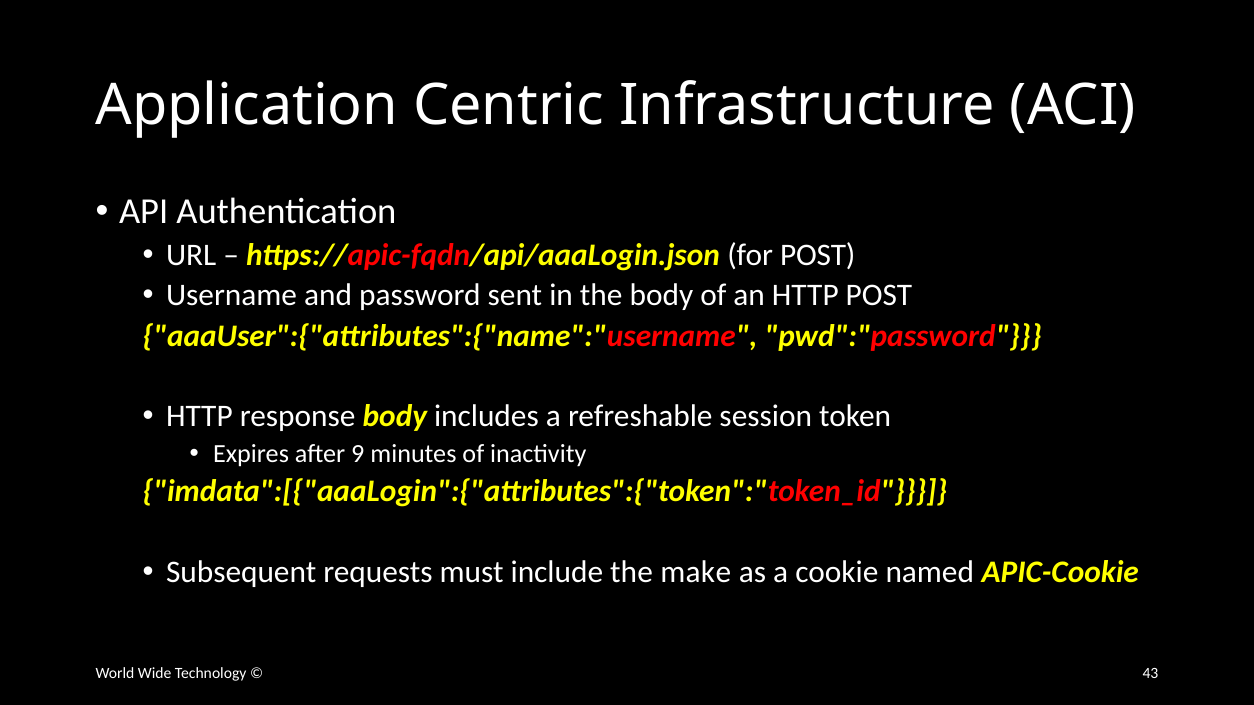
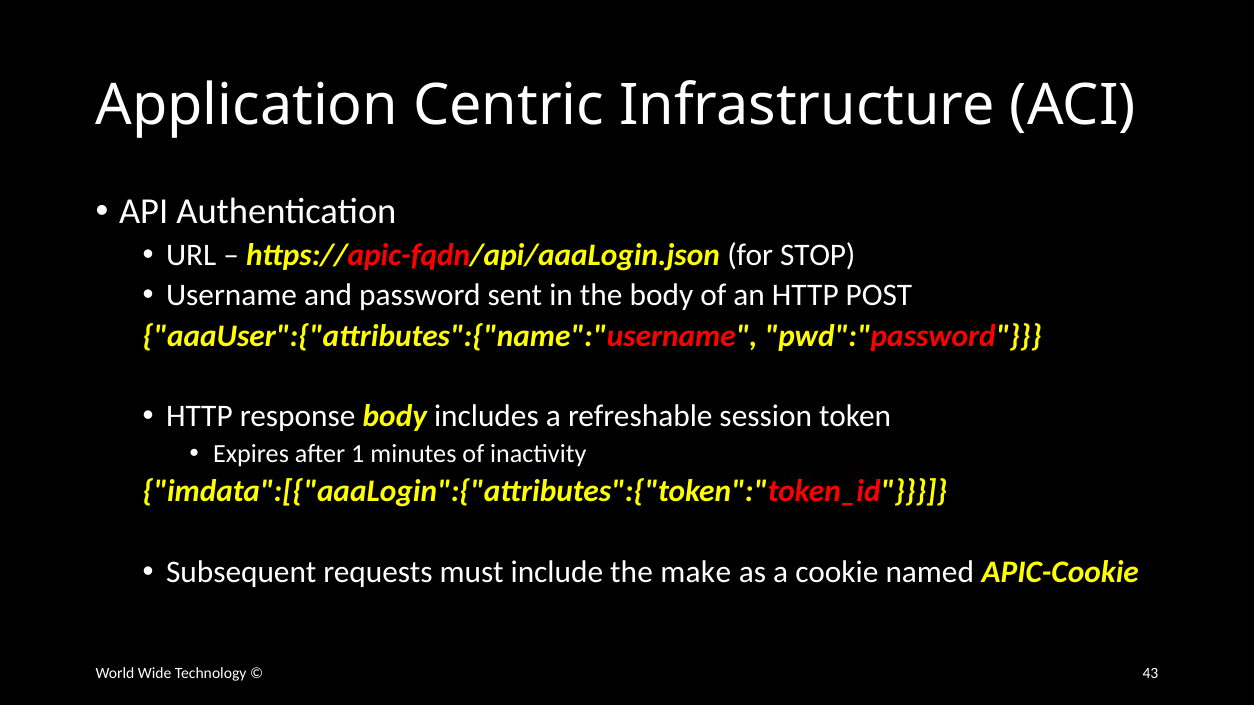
for POST: POST -> STOP
9: 9 -> 1
